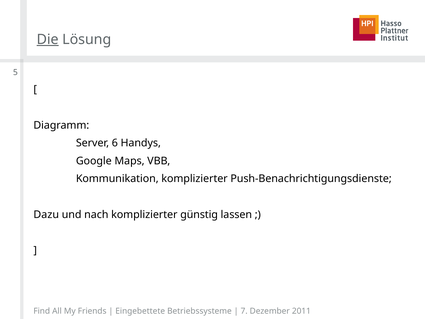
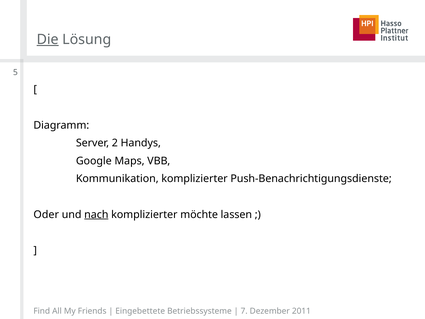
6: 6 -> 2
Dazu: Dazu -> Oder
nach underline: none -> present
günstig: günstig -> möchte
